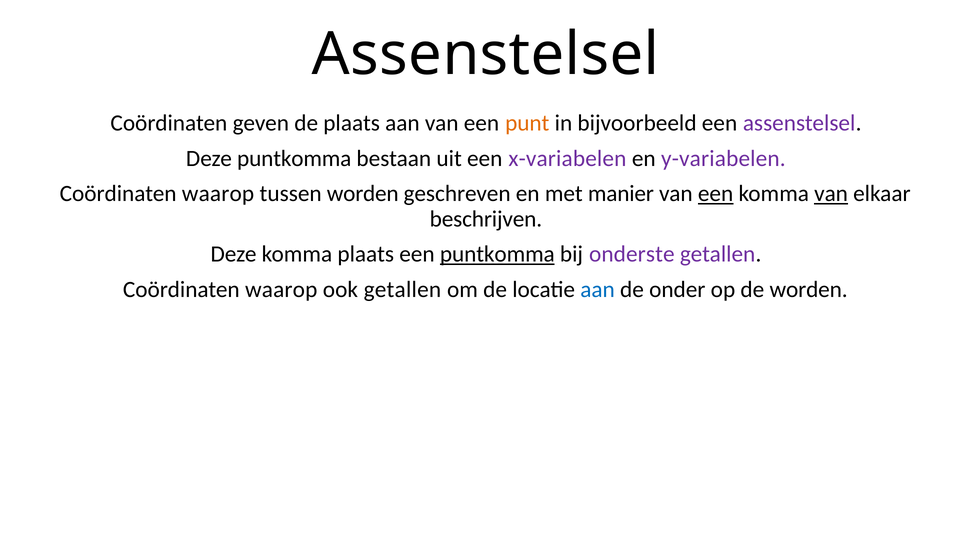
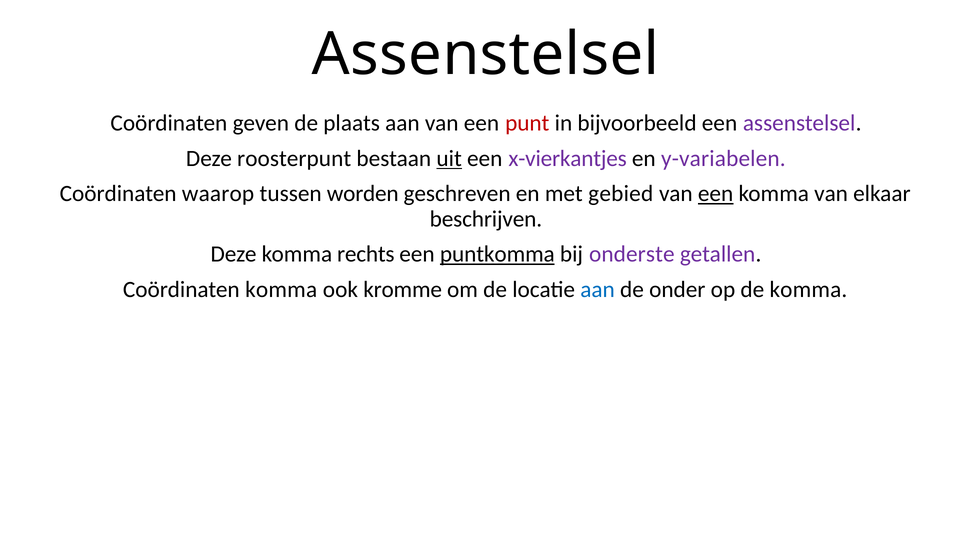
punt colour: orange -> red
Deze puntkomma: puntkomma -> roosterpunt
uit underline: none -> present
x-variabelen: x-variabelen -> x-vierkantjes
manier: manier -> gebied
van at (831, 194) underline: present -> none
komma plaats: plaats -> rechts
waarop at (281, 289): waarop -> komma
ook getallen: getallen -> kromme
de worden: worden -> komma
